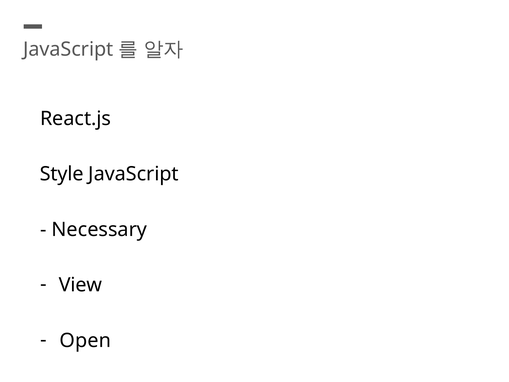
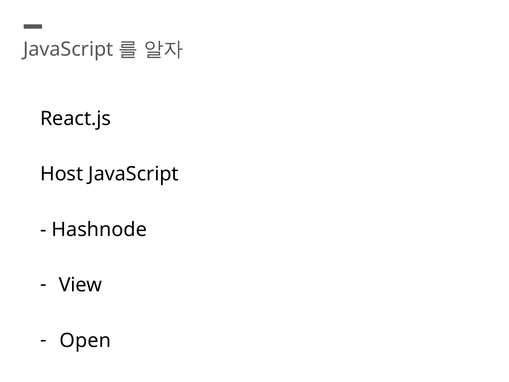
Style: Style -> Host
Necessary: Necessary -> Hashnode
